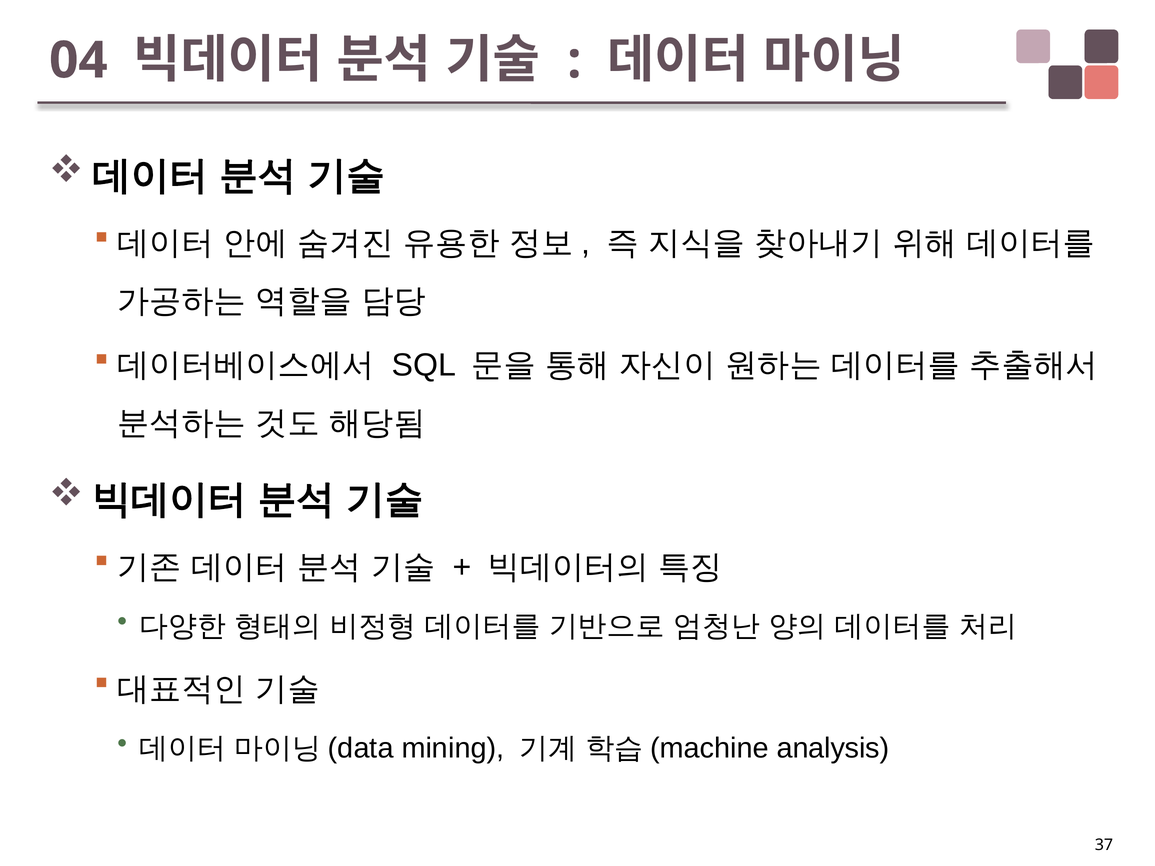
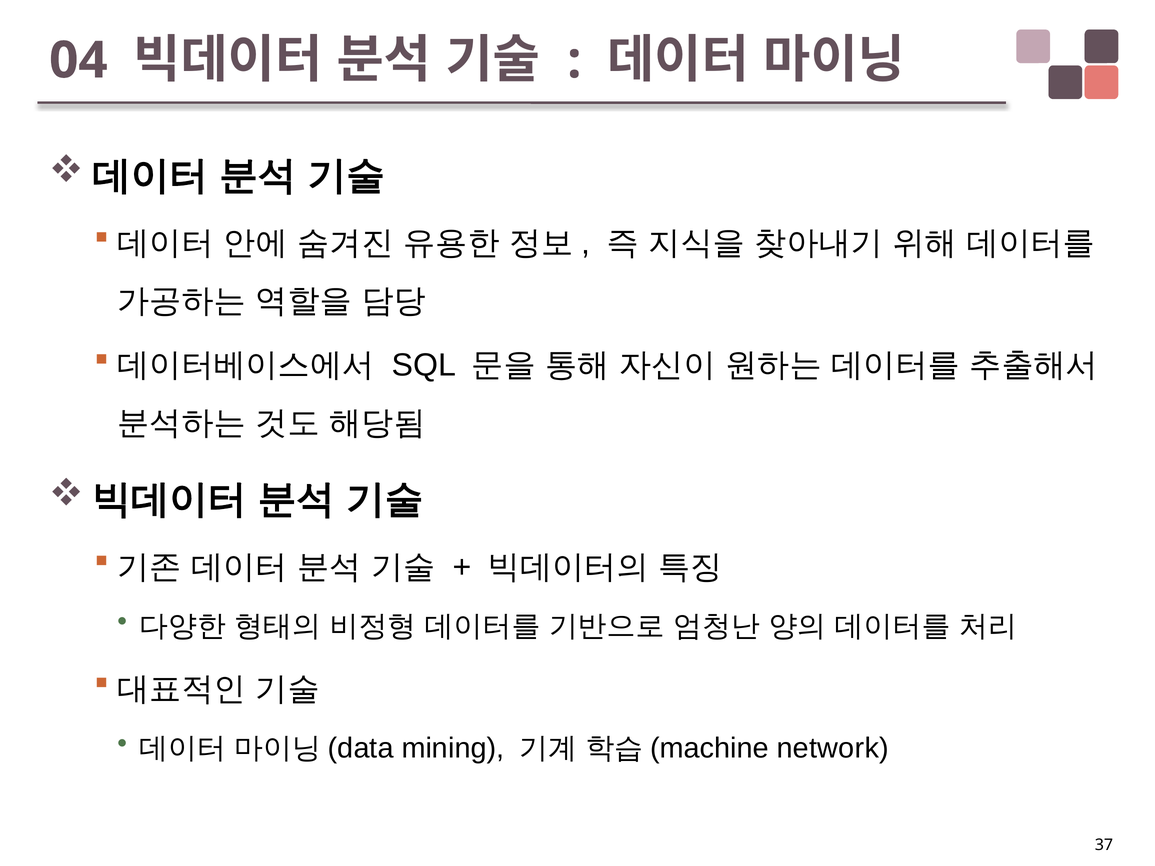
analysis: analysis -> network
